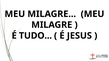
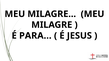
TUDO: TUDO -> PARA
